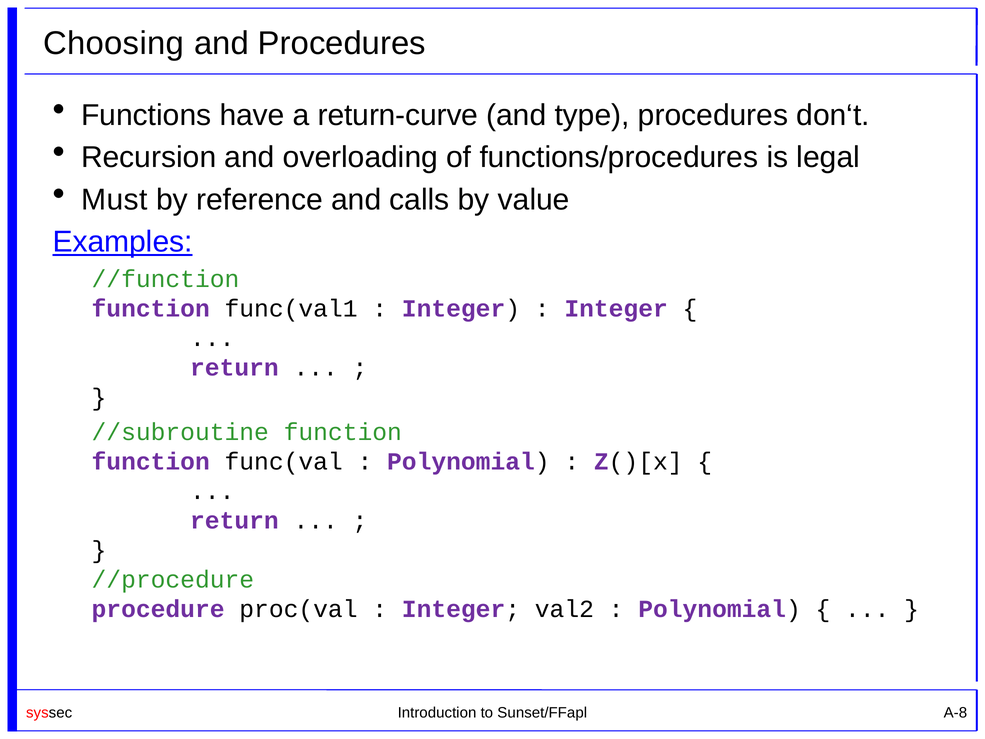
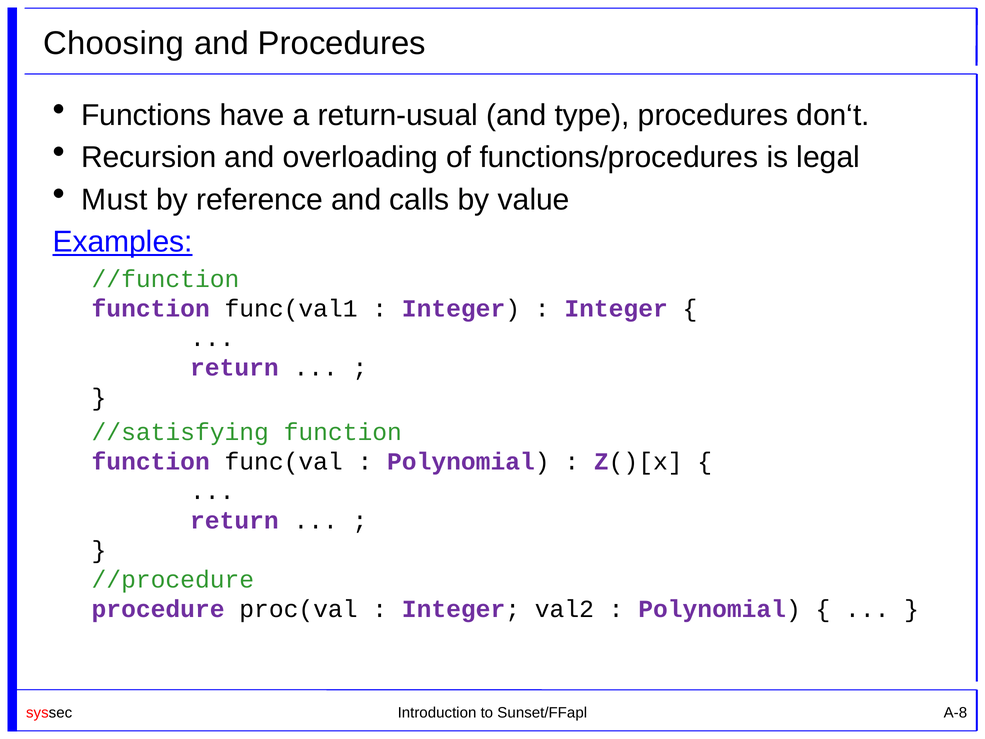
return-curve: return-curve -> return-usual
//subroutine: //subroutine -> //satisfying
